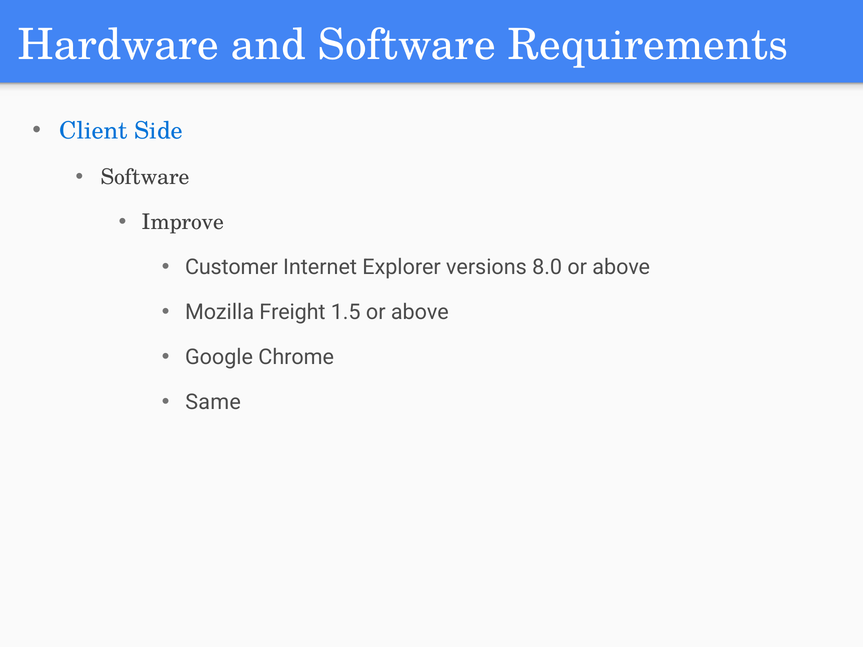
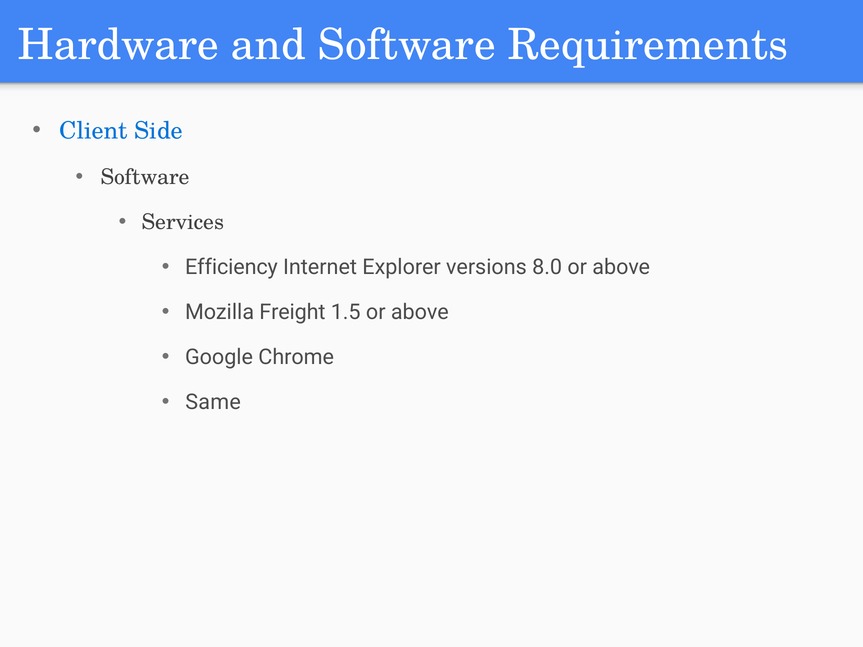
Improve: Improve -> Services
Customer: Customer -> Efficiency
